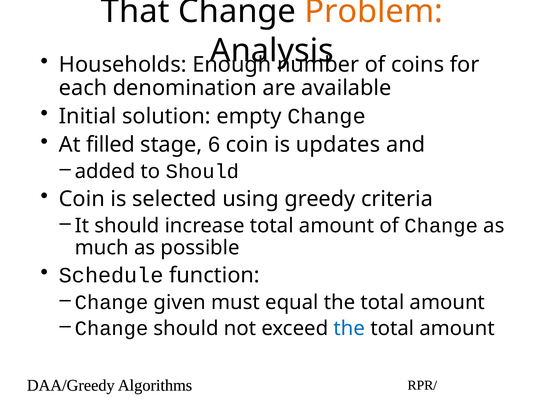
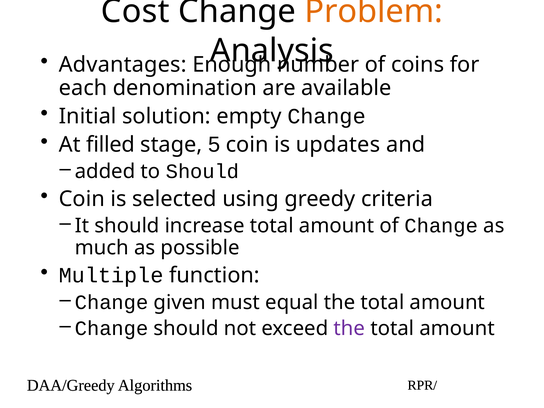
That: That -> Cost
Households: Households -> Advantages
6: 6 -> 5
Schedule: Schedule -> Multiple
the at (349, 328) colour: blue -> purple
